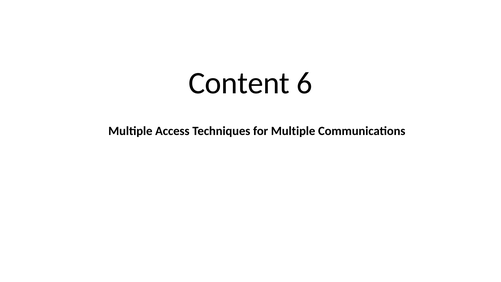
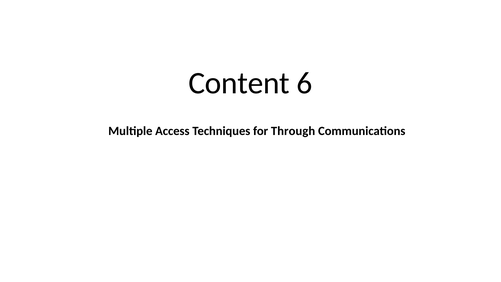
for Multiple: Multiple -> Through
